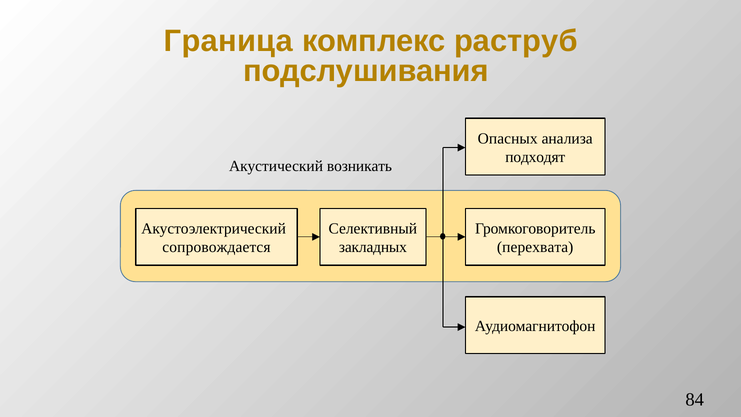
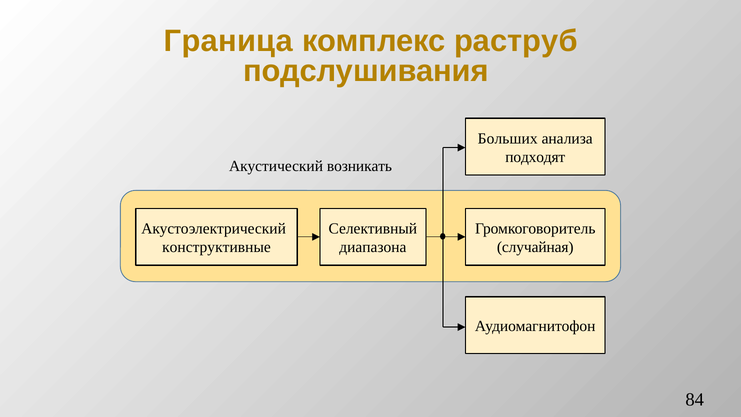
Опасных: Опасных -> Больших
сопровождается: сопровождается -> конструктивные
закладных: закладных -> диапазона
перехвата: перехвата -> случайная
